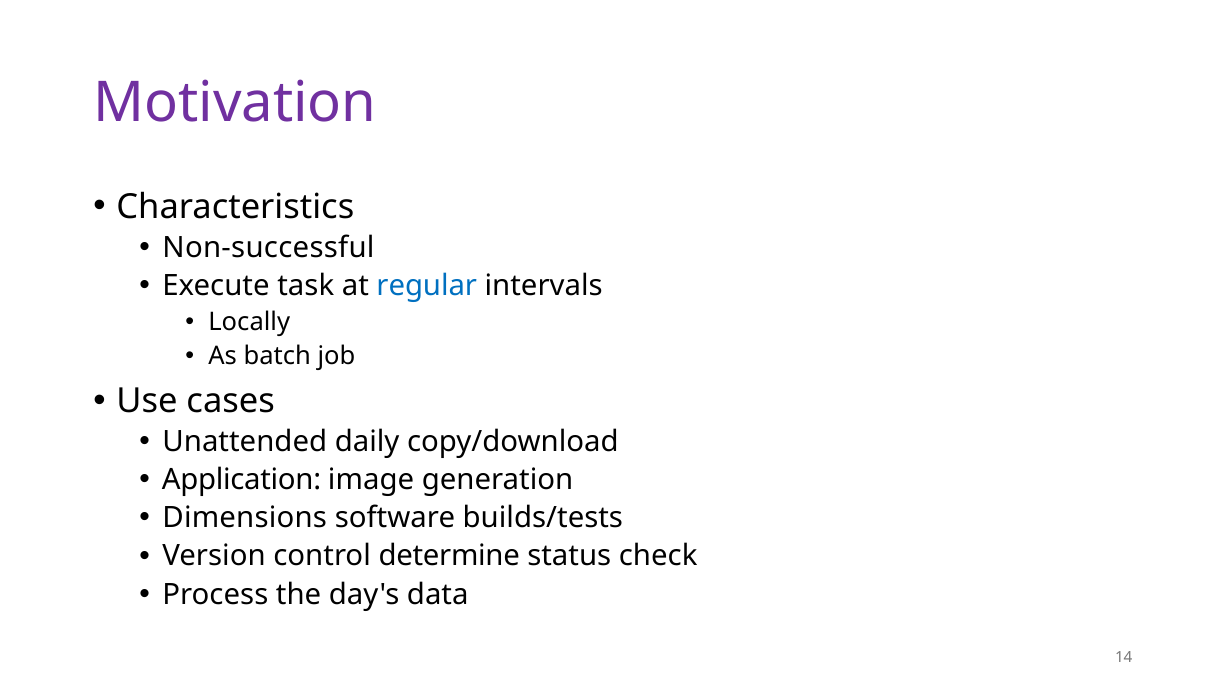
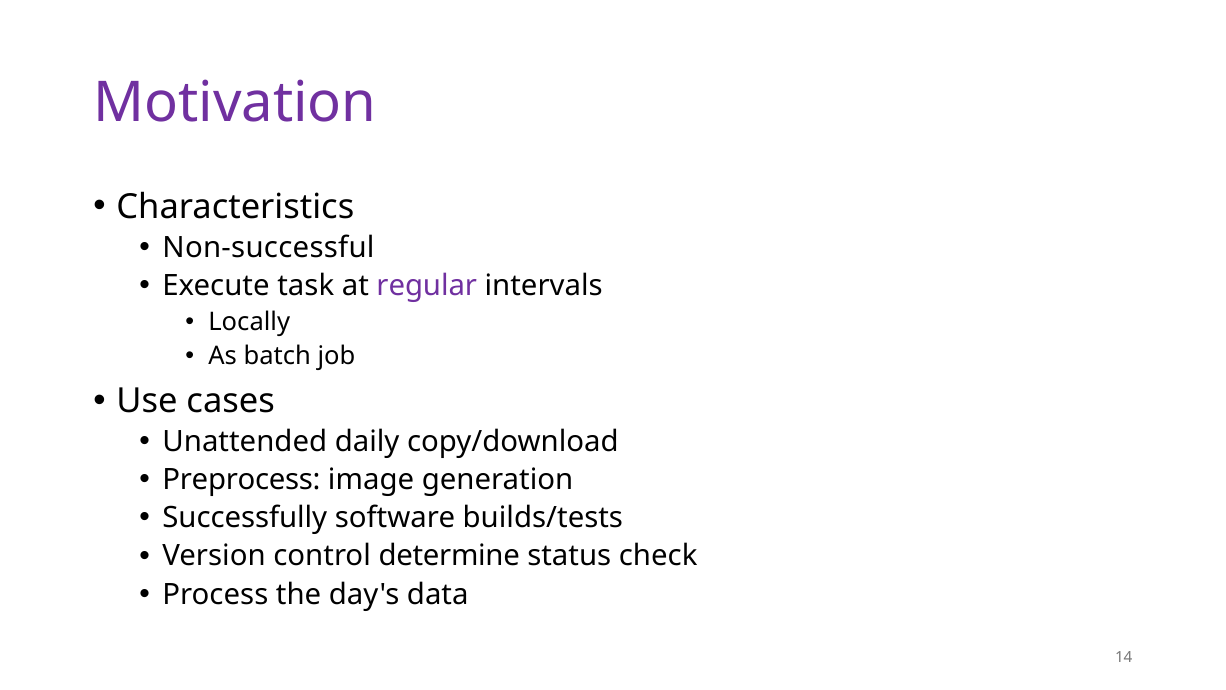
regular colour: blue -> purple
Application: Application -> Preprocess
Dimensions: Dimensions -> Successfully
